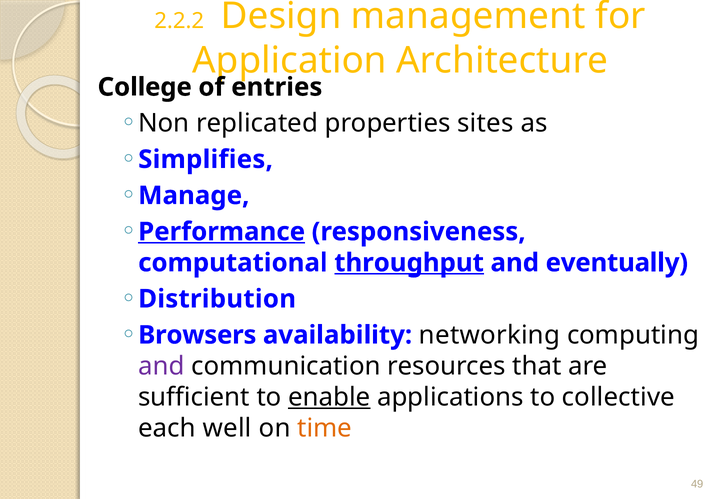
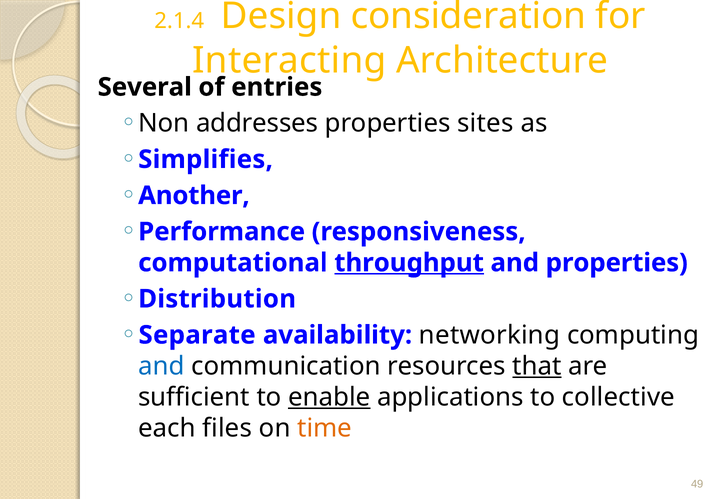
2.2.2: 2.2.2 -> 2.1.4
management: management -> consideration
Application: Application -> Interacting
College: College -> Several
replicated: replicated -> addresses
Manage: Manage -> Another
Performance underline: present -> none
and eventually: eventually -> properties
Browsers: Browsers -> Separate
and at (161, 366) colour: purple -> blue
that underline: none -> present
well: well -> files
